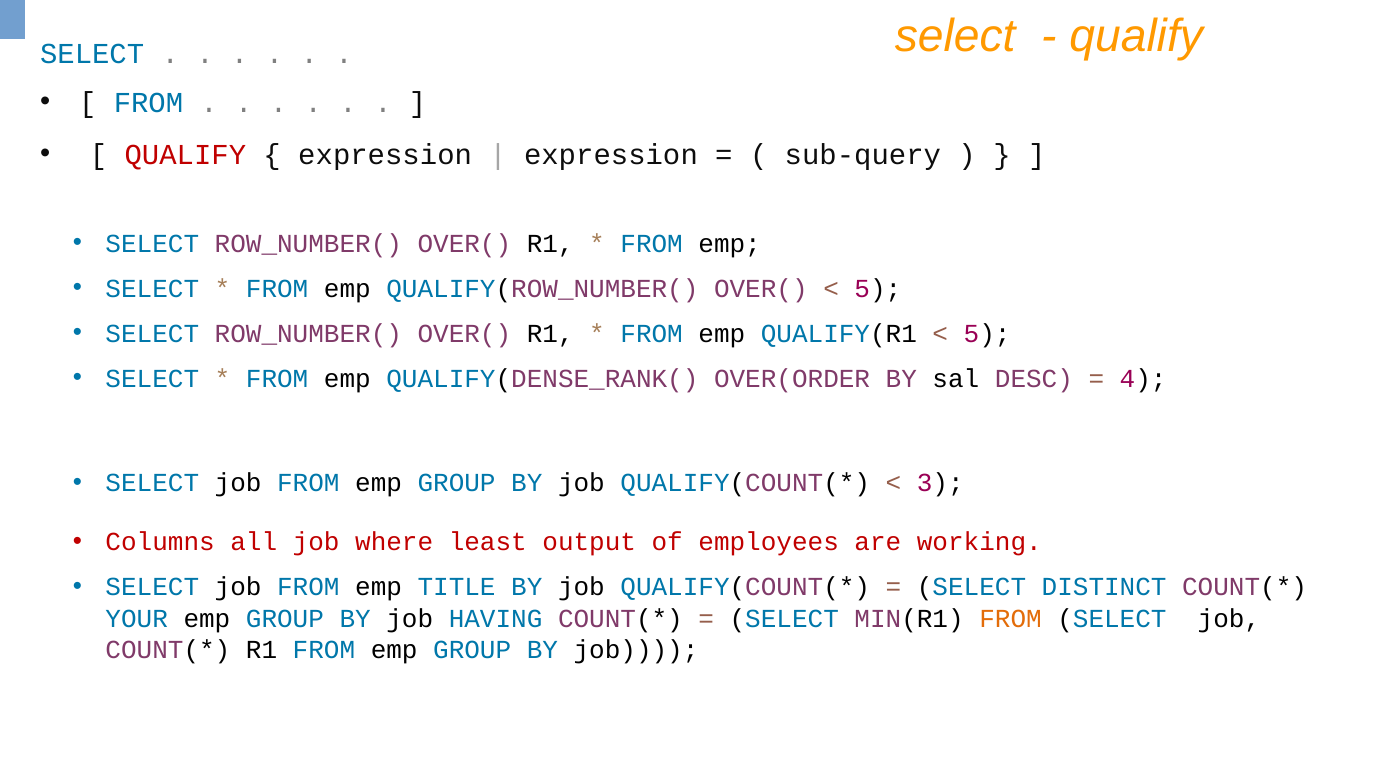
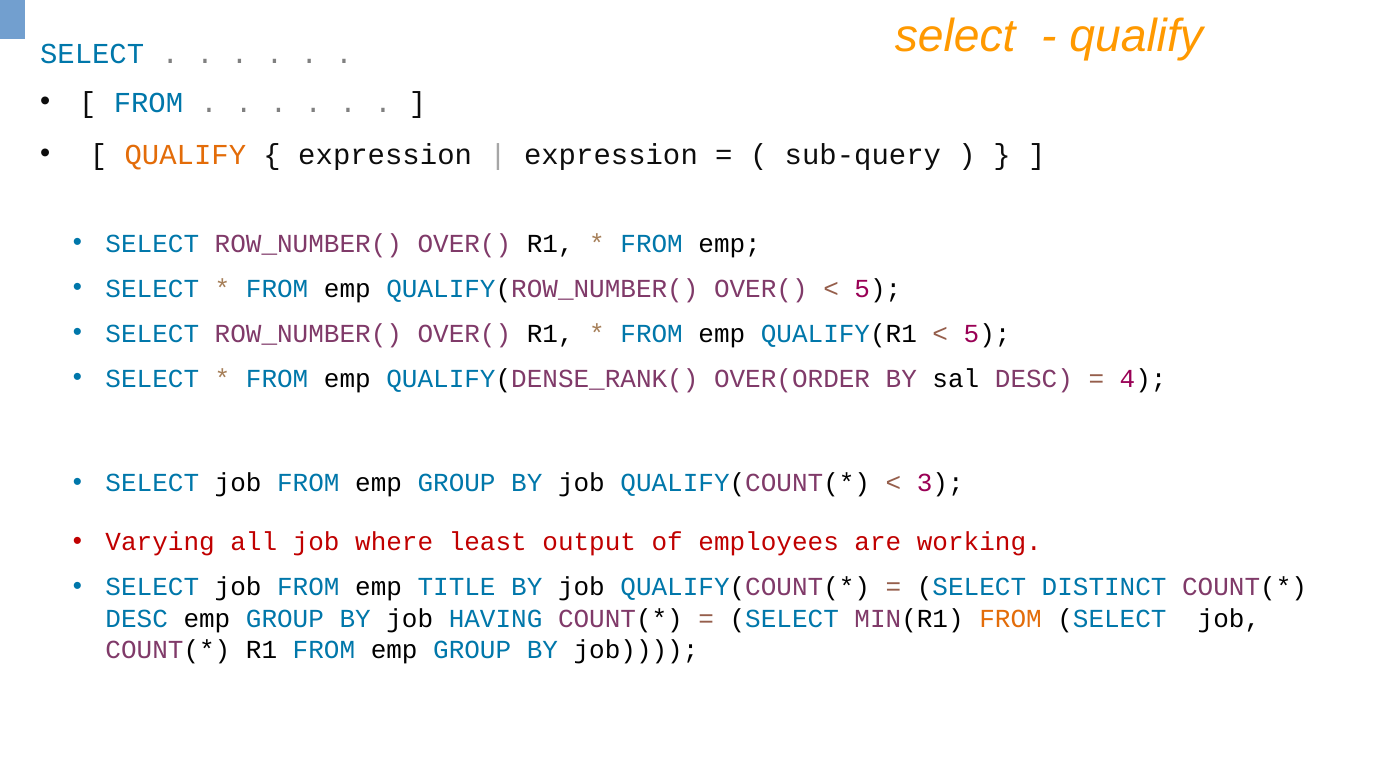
QUALIFY at (185, 155) colour: red -> orange
Columns: Columns -> Varying
YOUR at (137, 619): YOUR -> DESC
